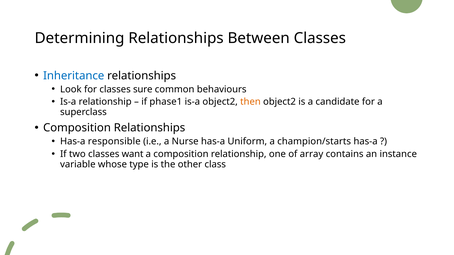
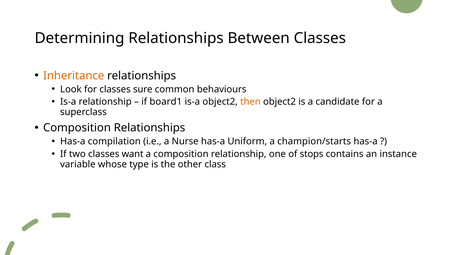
Inheritance colour: blue -> orange
phase1: phase1 -> board1
responsible: responsible -> compilation
array: array -> stops
